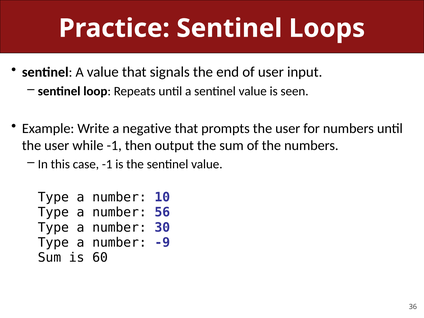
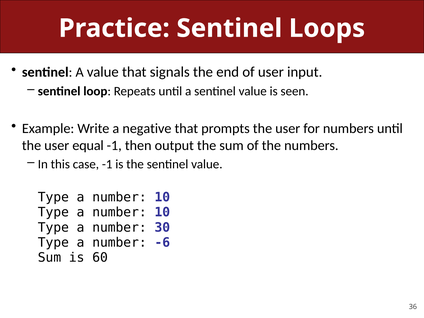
while: while -> equal
56 at (162, 212): 56 -> 10
-9: -9 -> -6
